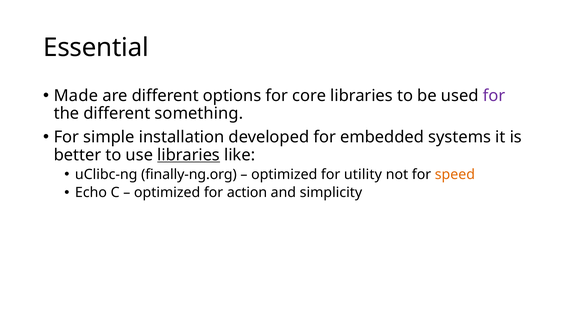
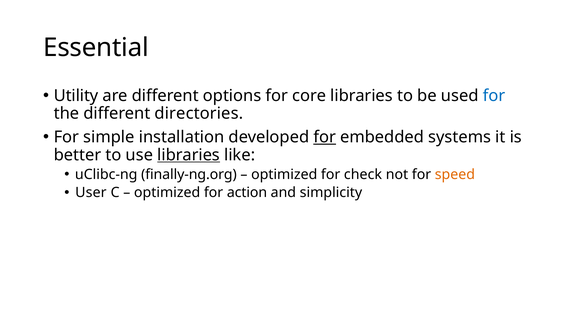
Made: Made -> Utility
for at (494, 96) colour: purple -> blue
something: something -> directories
for at (325, 137) underline: none -> present
utility: utility -> check
Echo: Echo -> User
